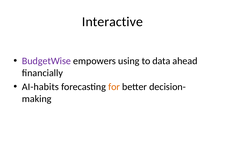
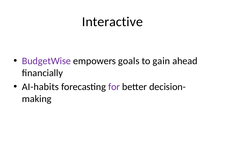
using: using -> goals
data: data -> gain
for colour: orange -> purple
